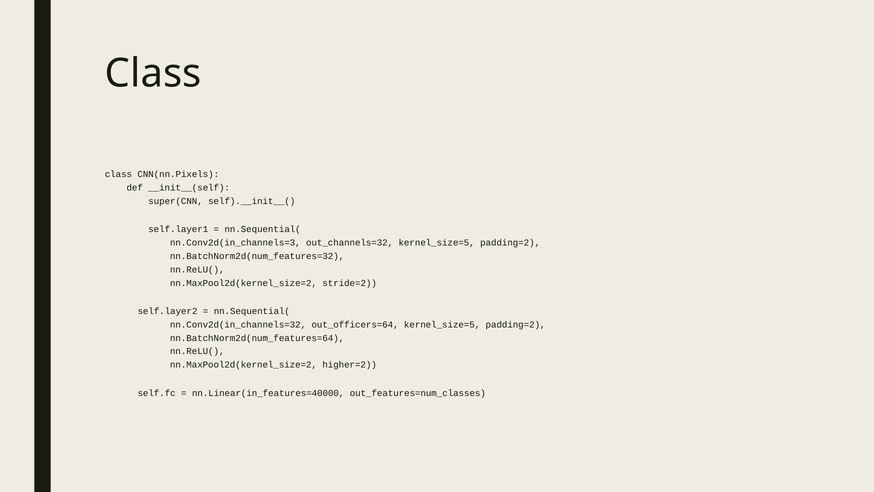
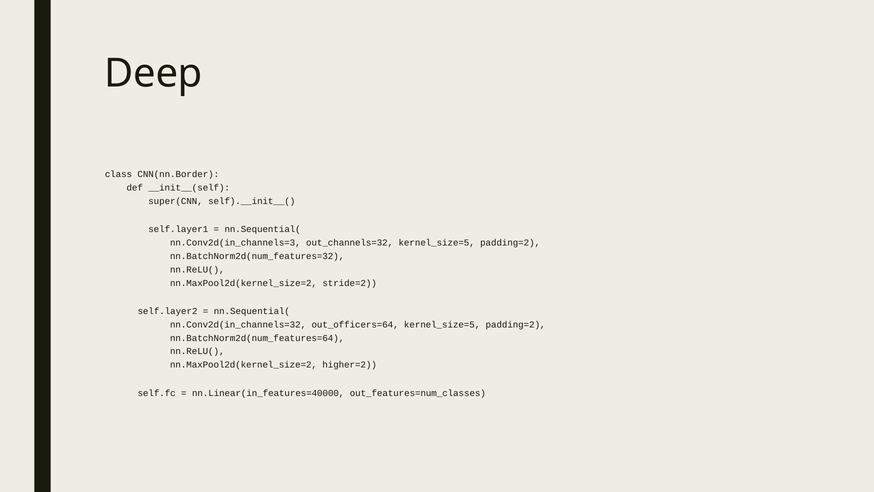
Class at (153, 73): Class -> Deep
CNN(nn.Pixels: CNN(nn.Pixels -> CNN(nn.Border
